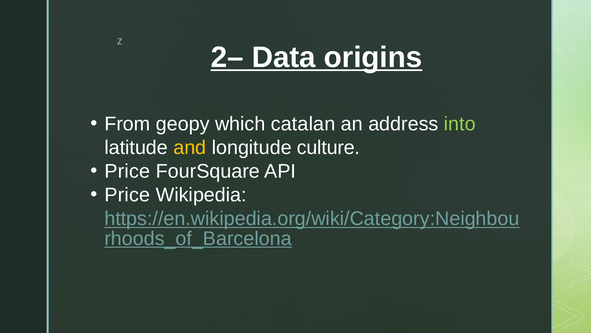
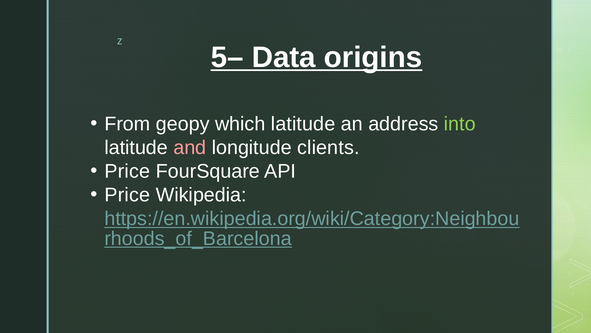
2–: 2– -> 5–
which catalan: catalan -> latitude
and colour: yellow -> pink
culture: culture -> clients
